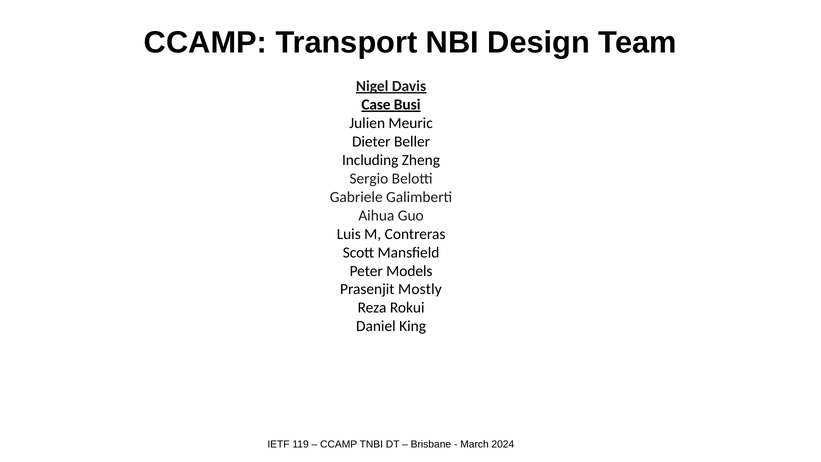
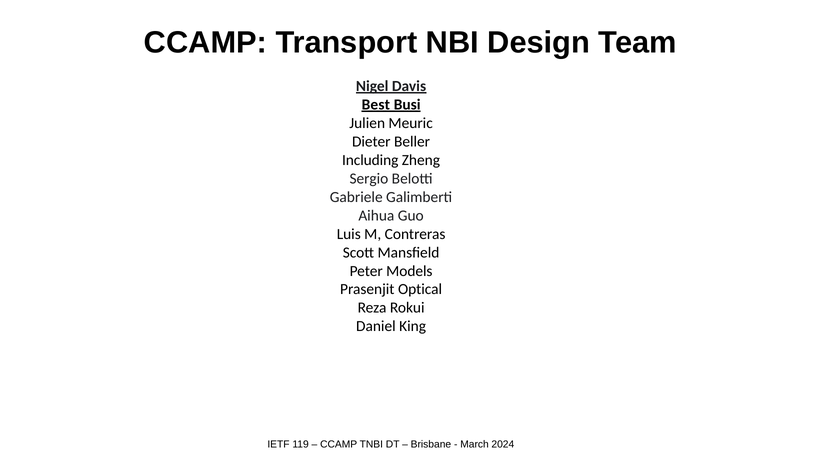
Case: Case -> Best
Mostly: Mostly -> Optical
